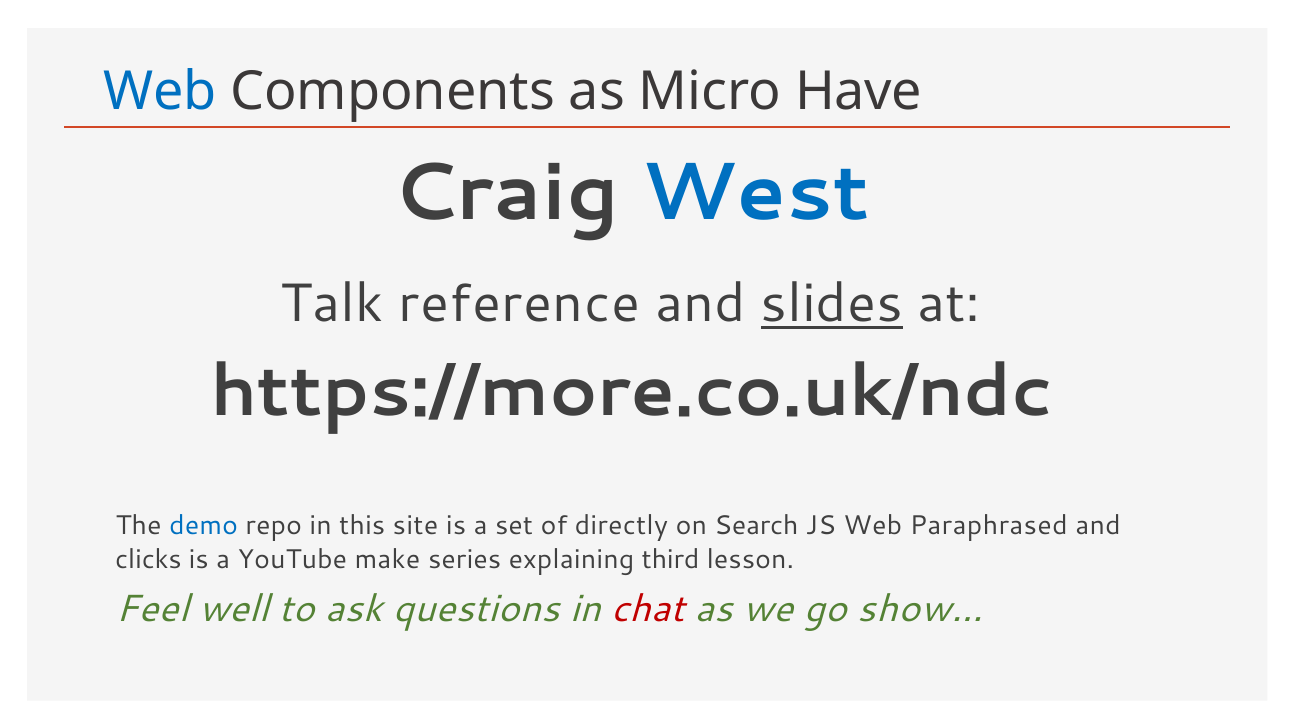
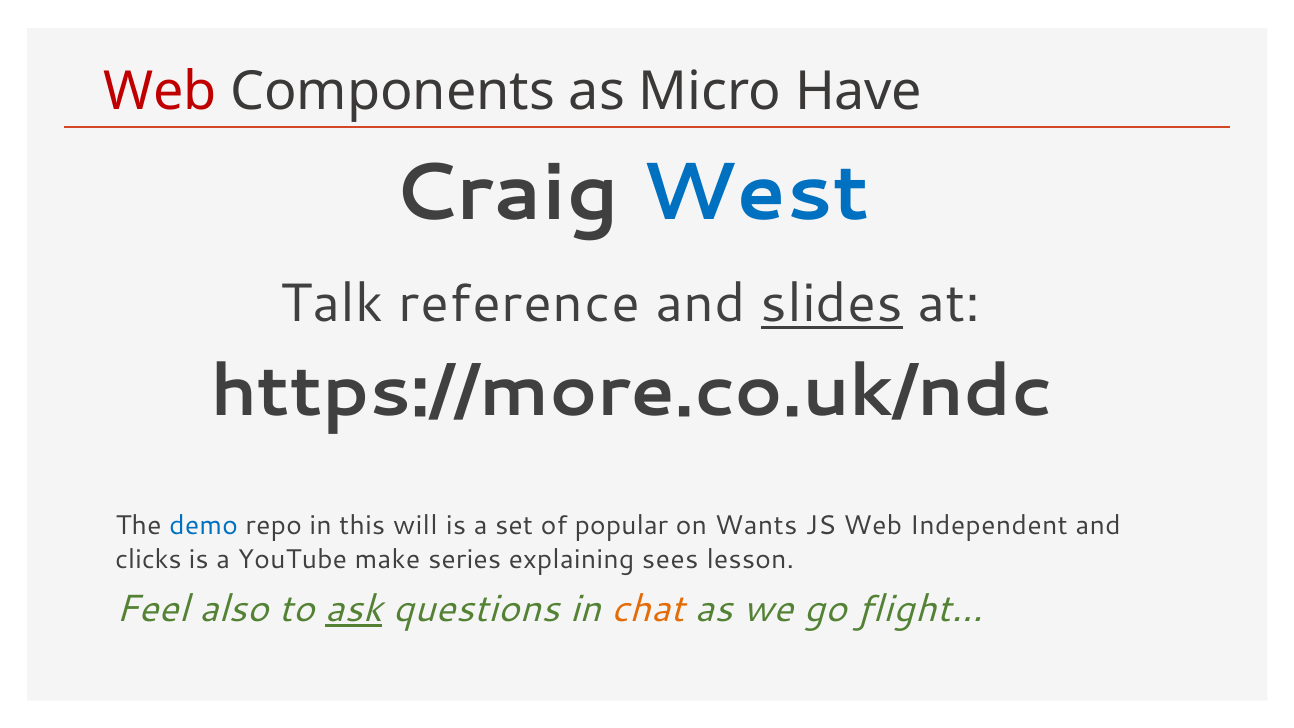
Web at (160, 91) colour: blue -> red
site: site -> will
directly: directly -> popular
Search: Search -> Wants
Paraphrased: Paraphrased -> Independent
third: third -> sees
well: well -> also
ask underline: none -> present
chat colour: red -> orange
show…: show… -> flight…
